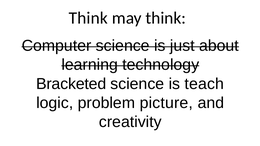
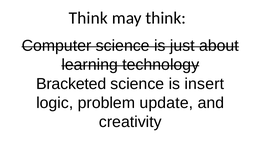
teach: teach -> insert
picture: picture -> update
